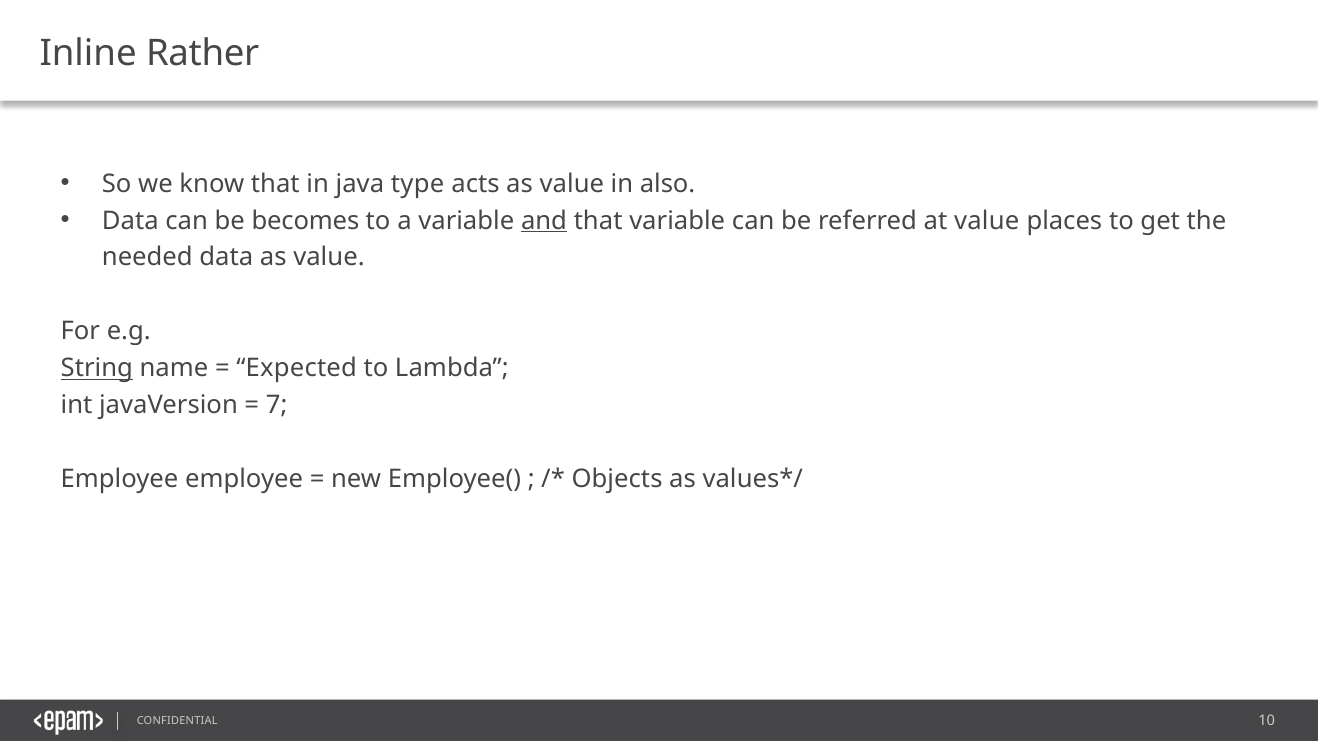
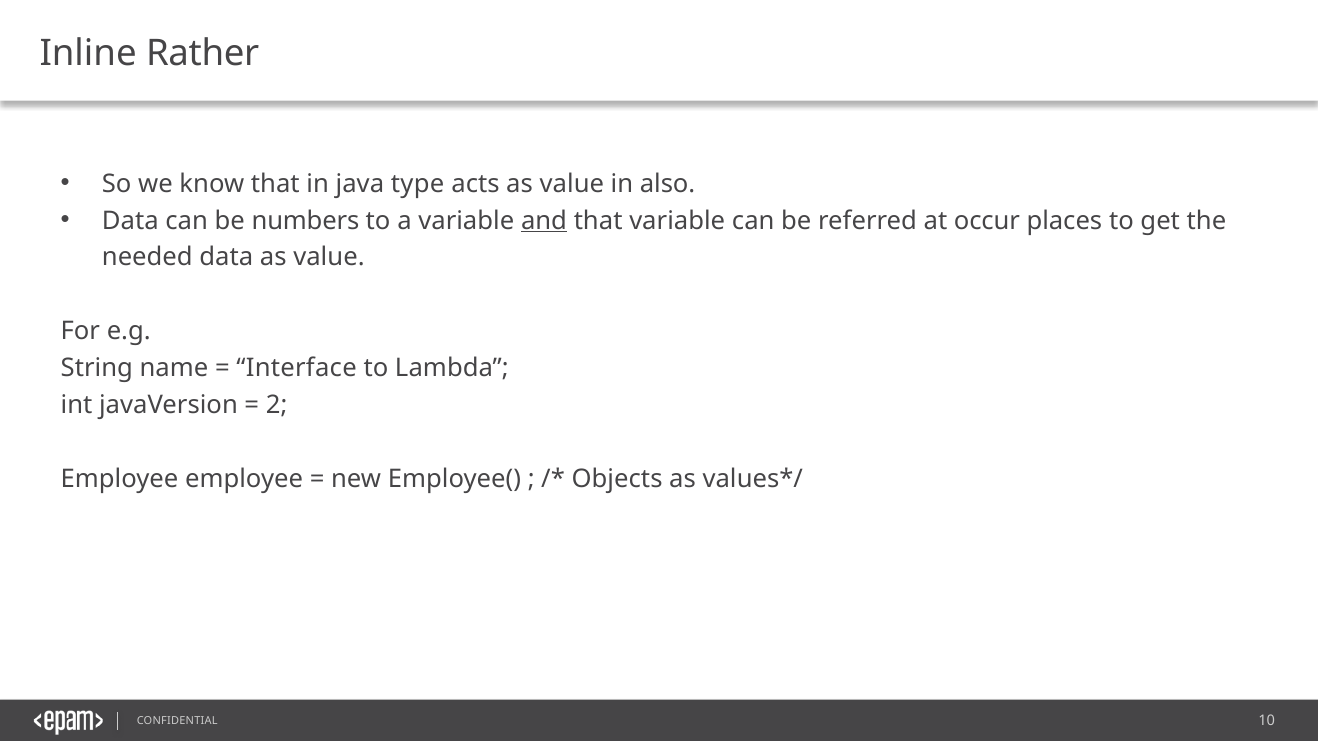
becomes: becomes -> numbers
at value: value -> occur
String underline: present -> none
Expected: Expected -> Interface
7: 7 -> 2
